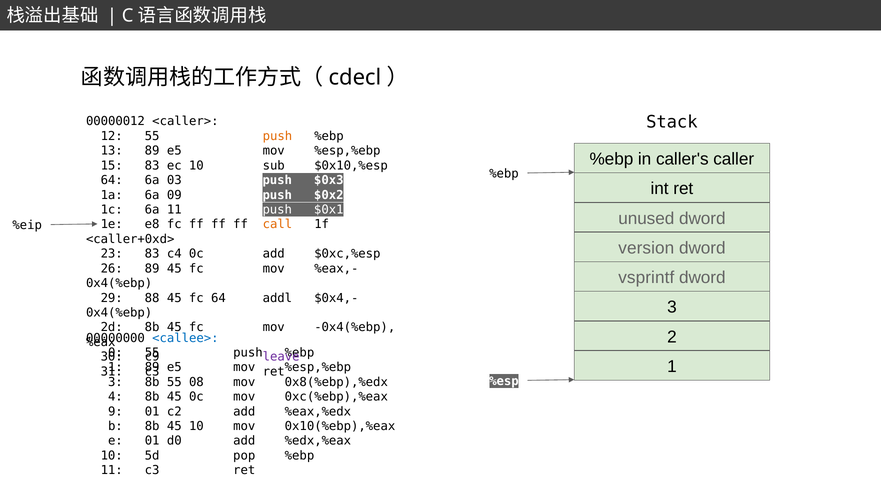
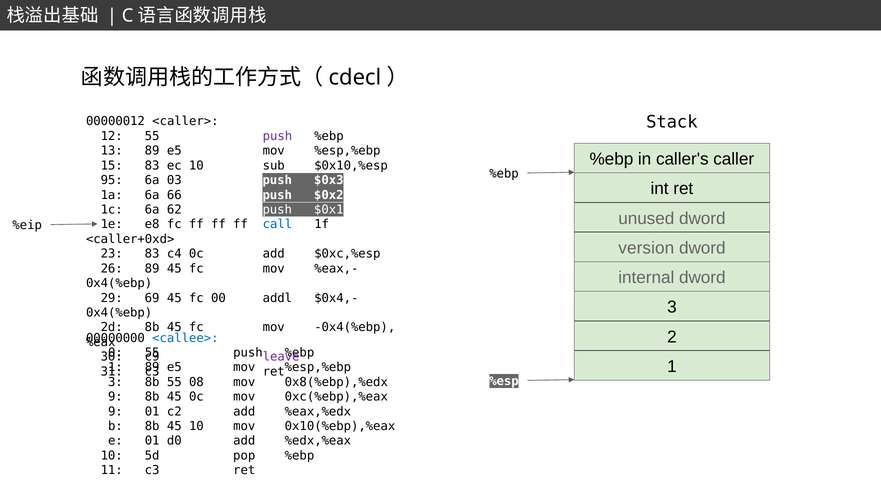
push at (277, 136) colour: orange -> purple
64 at (112, 180): 64 -> 95
09: 09 -> 66
6a 11: 11 -> 62
call colour: orange -> blue
vsprintf: vsprintf -> internal
88: 88 -> 69
fc 64: 64 -> 00
4 at (115, 396): 4 -> 9
